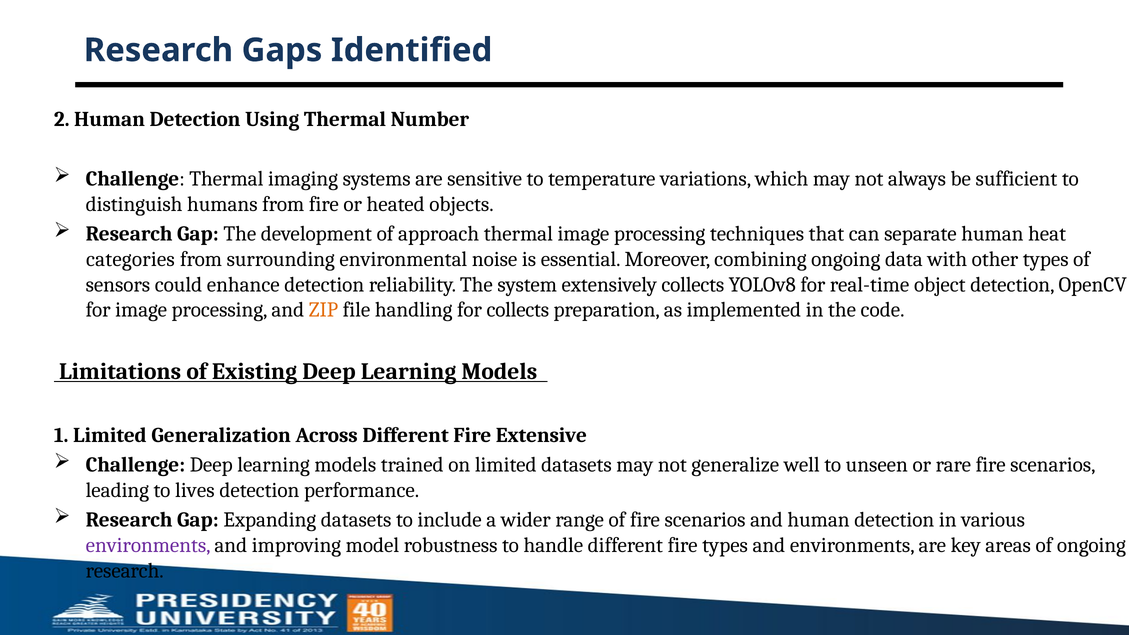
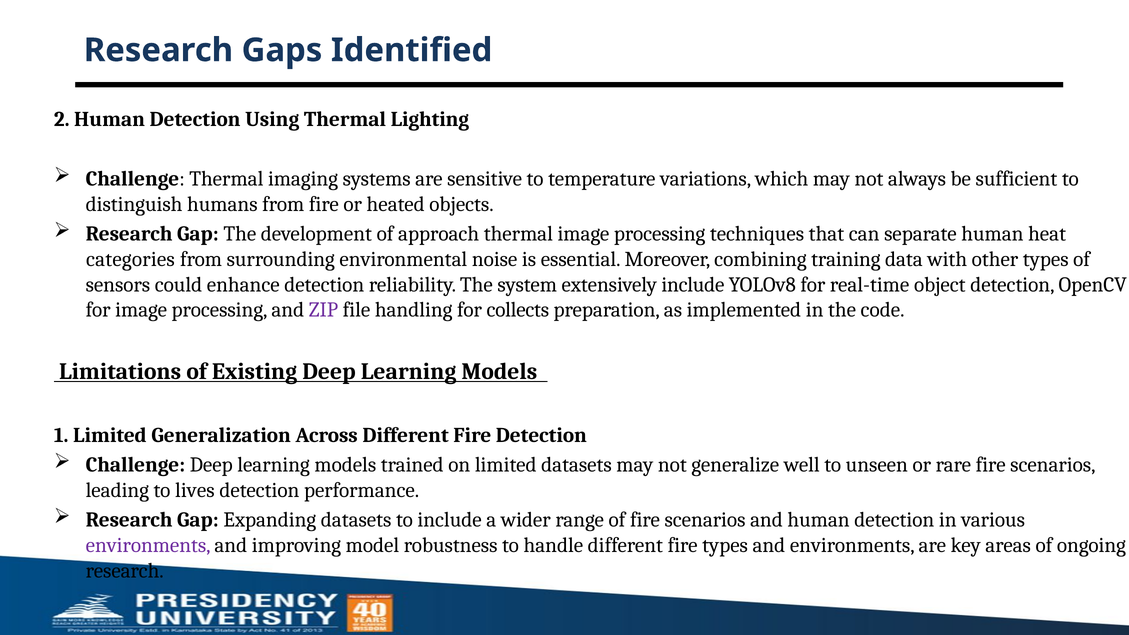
Number: Number -> Lighting
combining ongoing: ongoing -> training
extensively collects: collects -> include
ZIP colour: orange -> purple
Fire Extensive: Extensive -> Detection
